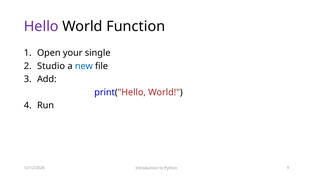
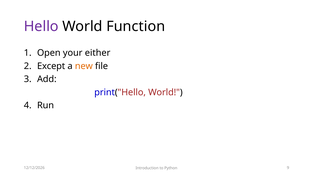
single: single -> either
Studio: Studio -> Except
new colour: blue -> orange
